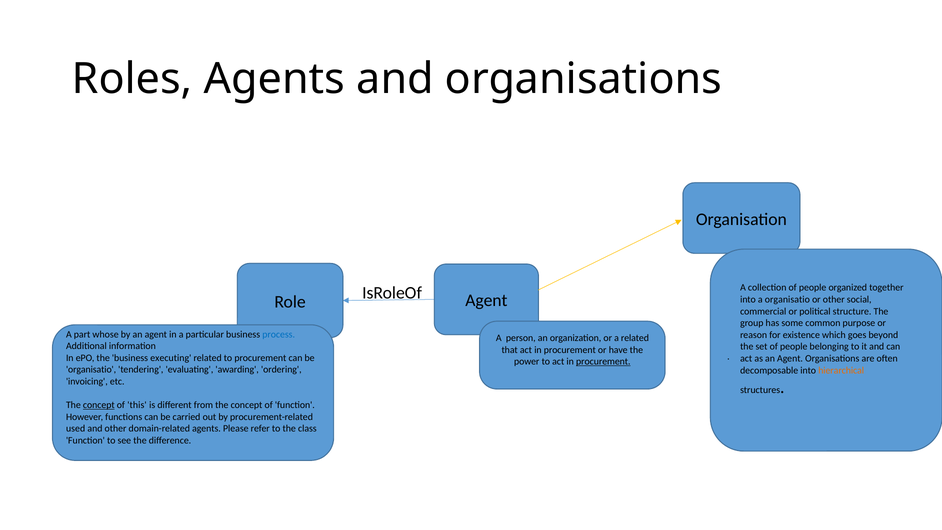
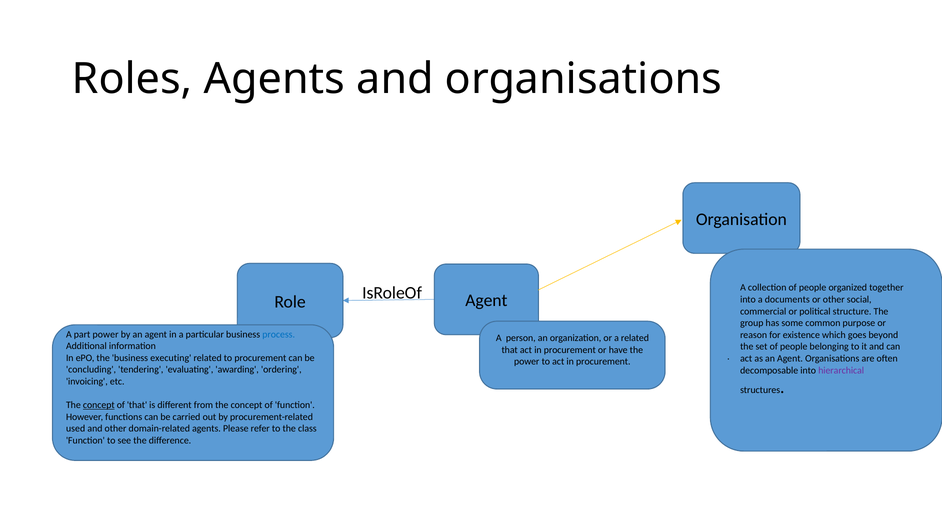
a organisatio: organisatio -> documents
part whose: whose -> power
procurement at (603, 362) underline: present -> none
organisatio at (91, 370): organisatio -> concluding
hierarchical colour: orange -> purple
of this: this -> that
